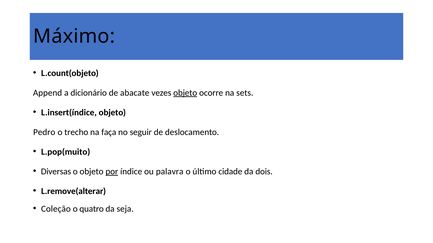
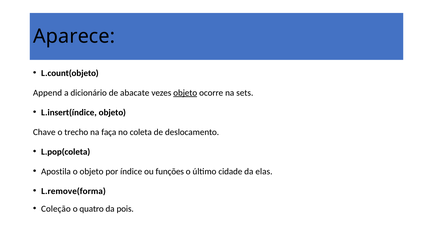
Máximo: Máximo -> Aparece
Pedro: Pedro -> Chave
seguir: seguir -> coleta
L.pop(muito: L.pop(muito -> L.pop(coleta
Diversas: Diversas -> Apostila
por underline: present -> none
palavra: palavra -> funções
dois: dois -> elas
L.remove(alterar: L.remove(alterar -> L.remove(forma
seja: seja -> pois
